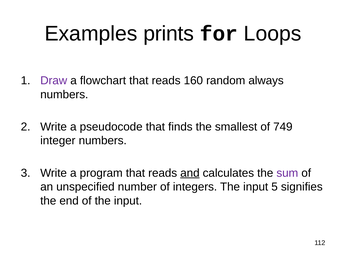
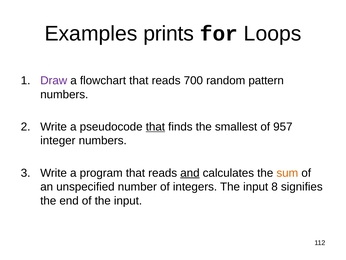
160: 160 -> 700
always: always -> pattern
that at (155, 127) underline: none -> present
749: 749 -> 957
sum colour: purple -> orange
5: 5 -> 8
